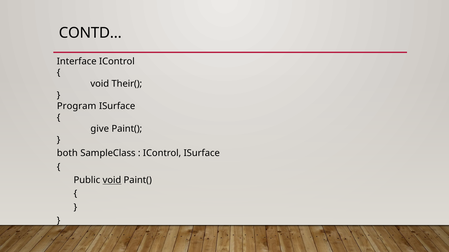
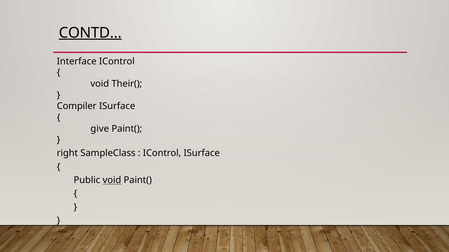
CONTD… underline: none -> present
Program: Program -> Compiler
both: both -> right
